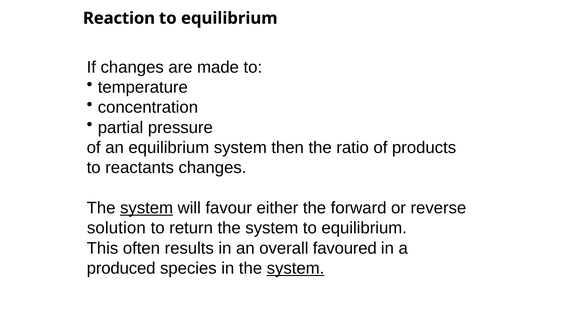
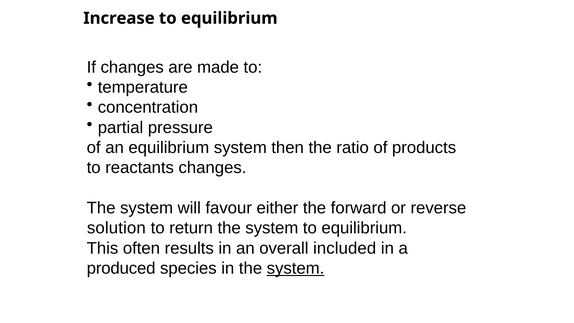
Reaction: Reaction -> Increase
system at (147, 208) underline: present -> none
favoured: favoured -> included
